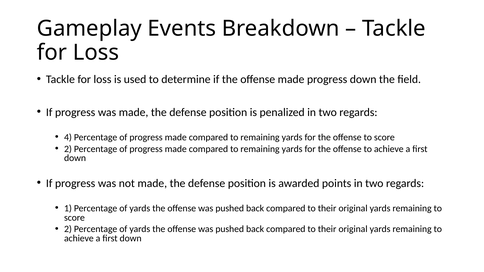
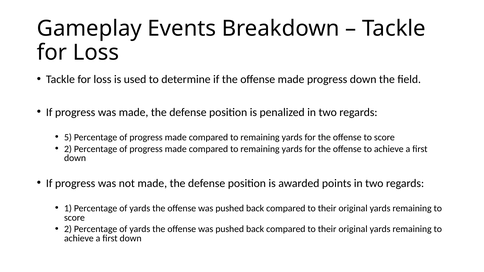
4: 4 -> 5
